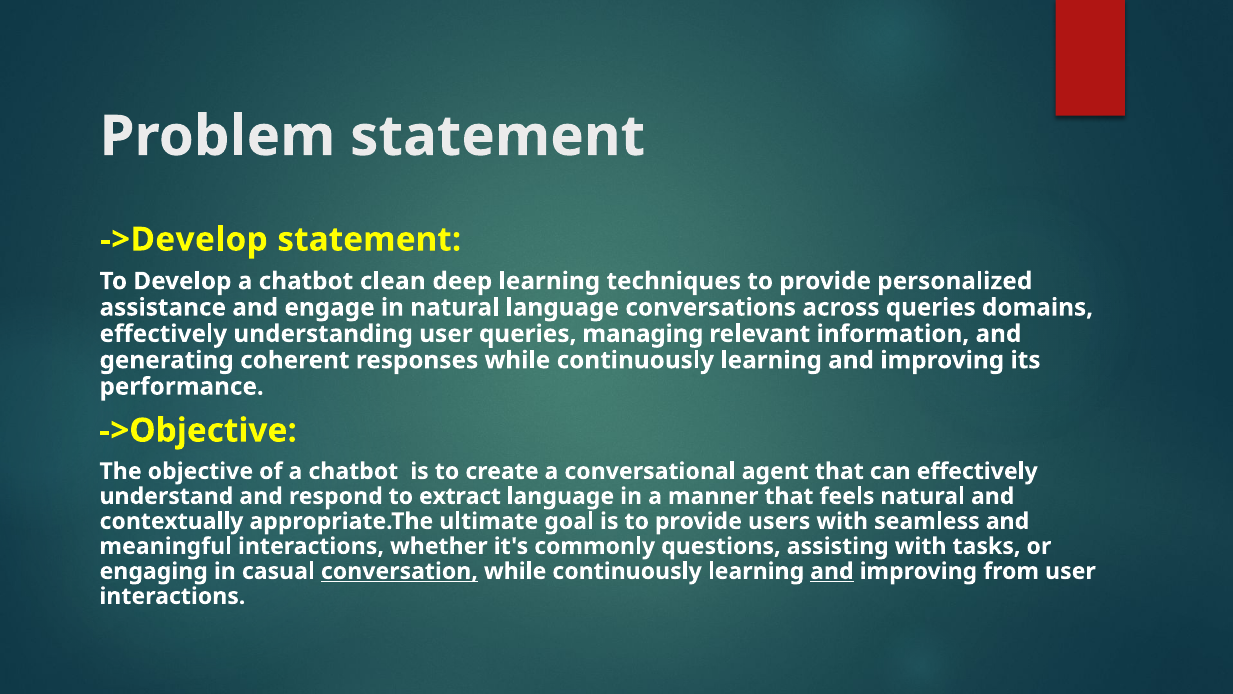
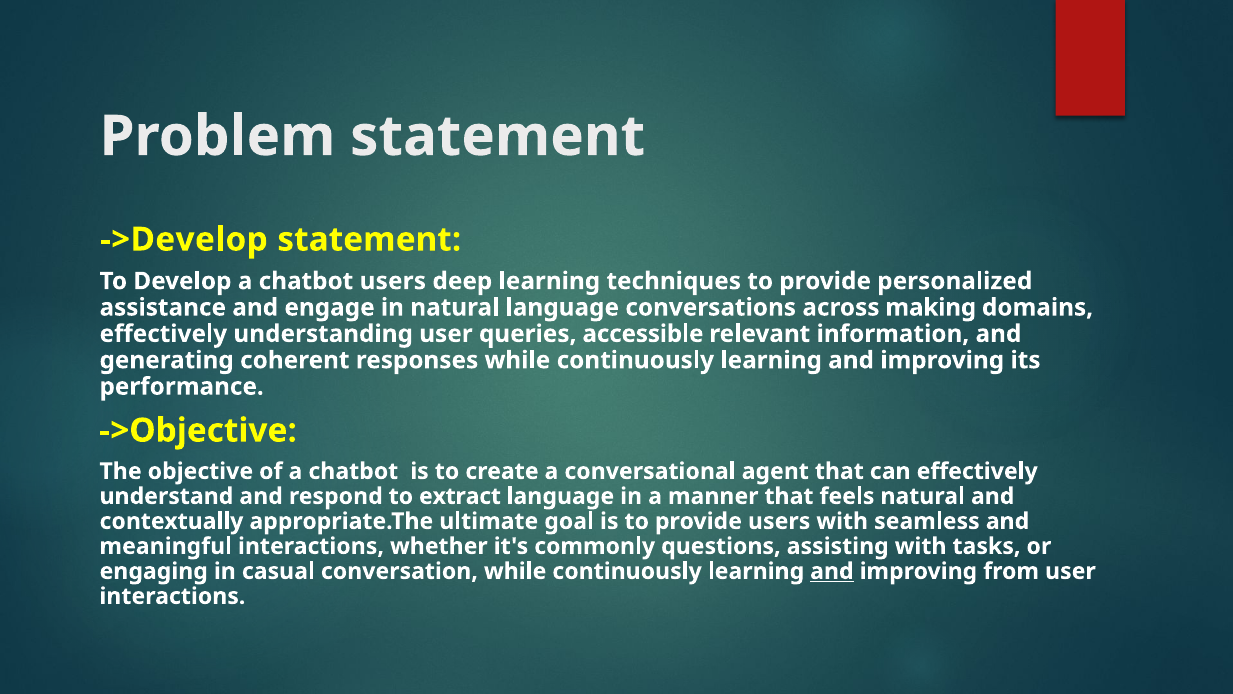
chatbot clean: clean -> users
across queries: queries -> making
managing: managing -> accessible
conversation underline: present -> none
